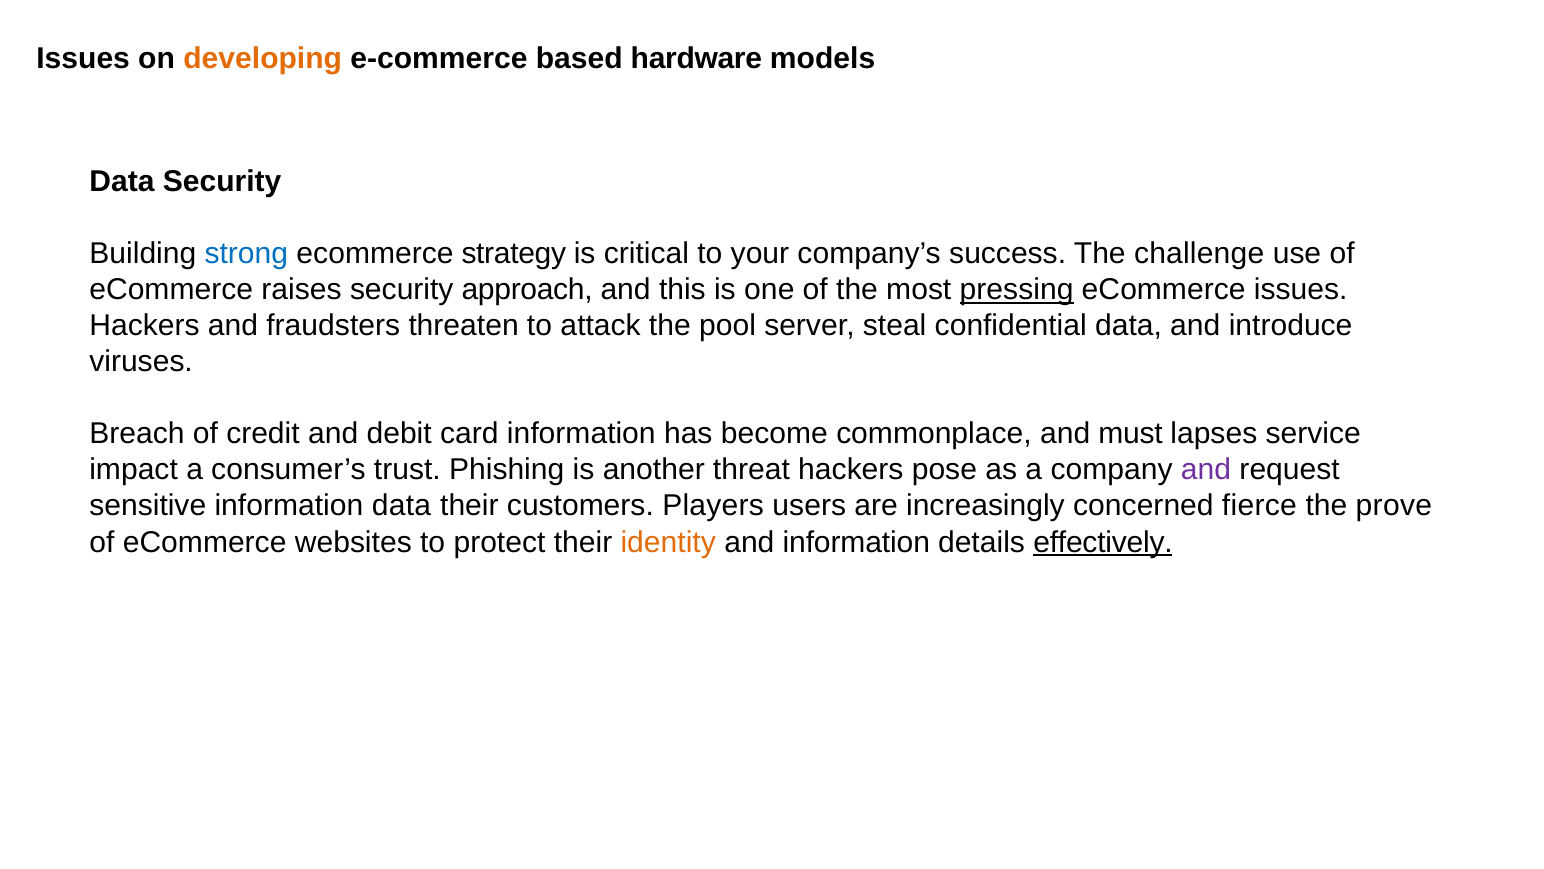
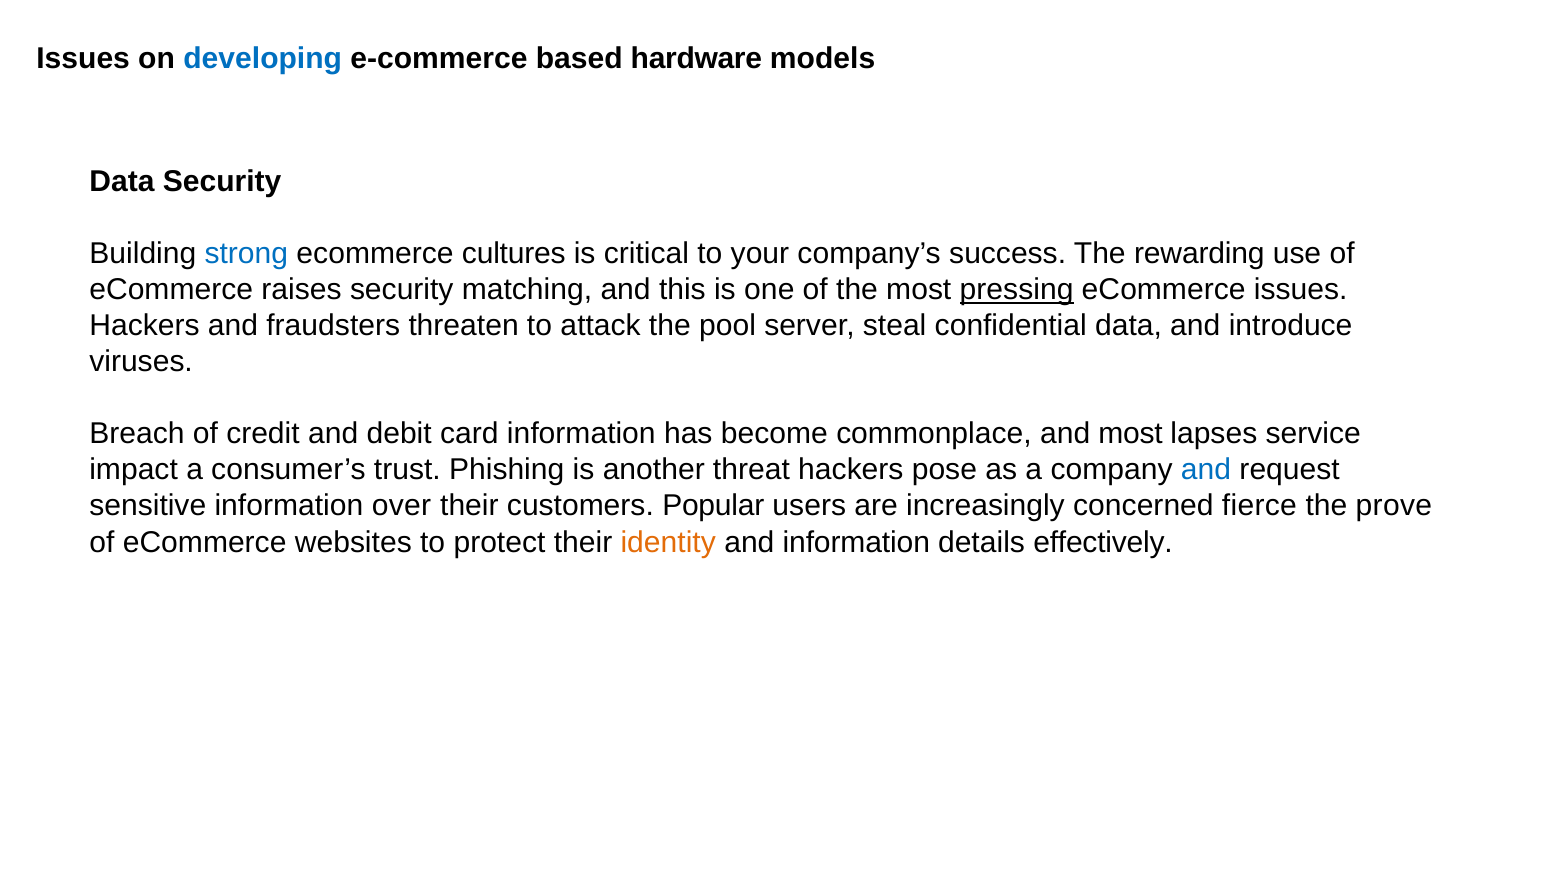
developing colour: orange -> blue
strategy: strategy -> cultures
challenge: challenge -> rewarding
approach: approach -> matching
and must: must -> most
and at (1206, 470) colour: purple -> blue
information data: data -> over
Players: Players -> Popular
effectively underline: present -> none
